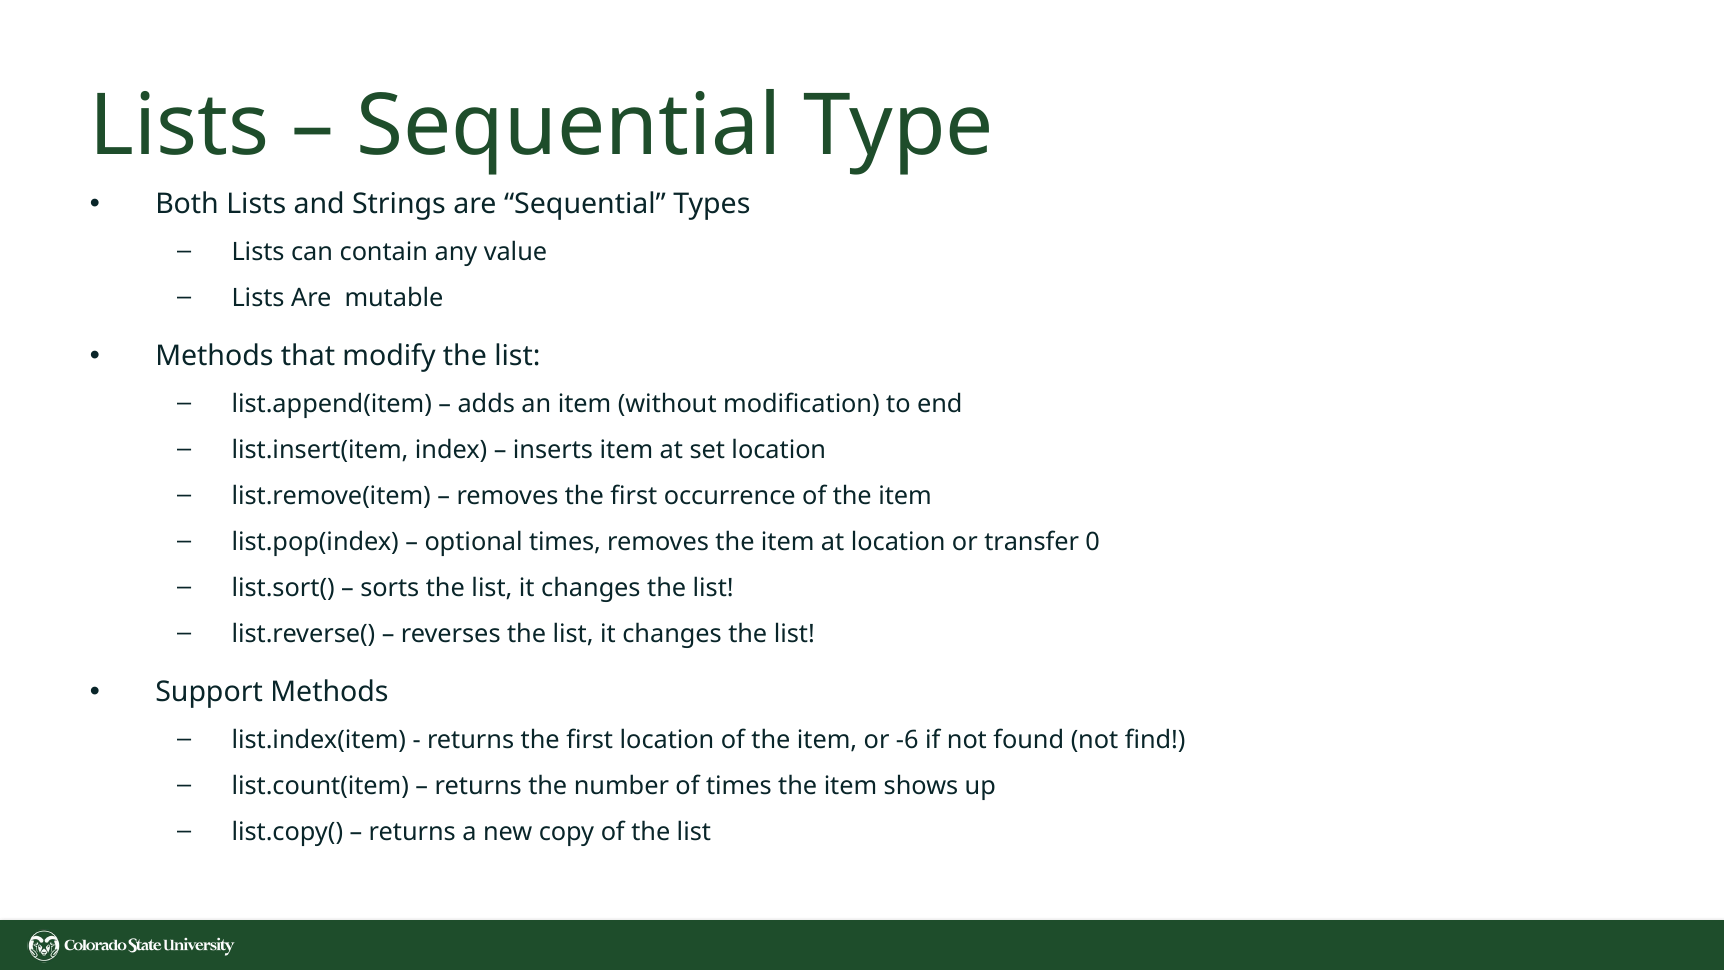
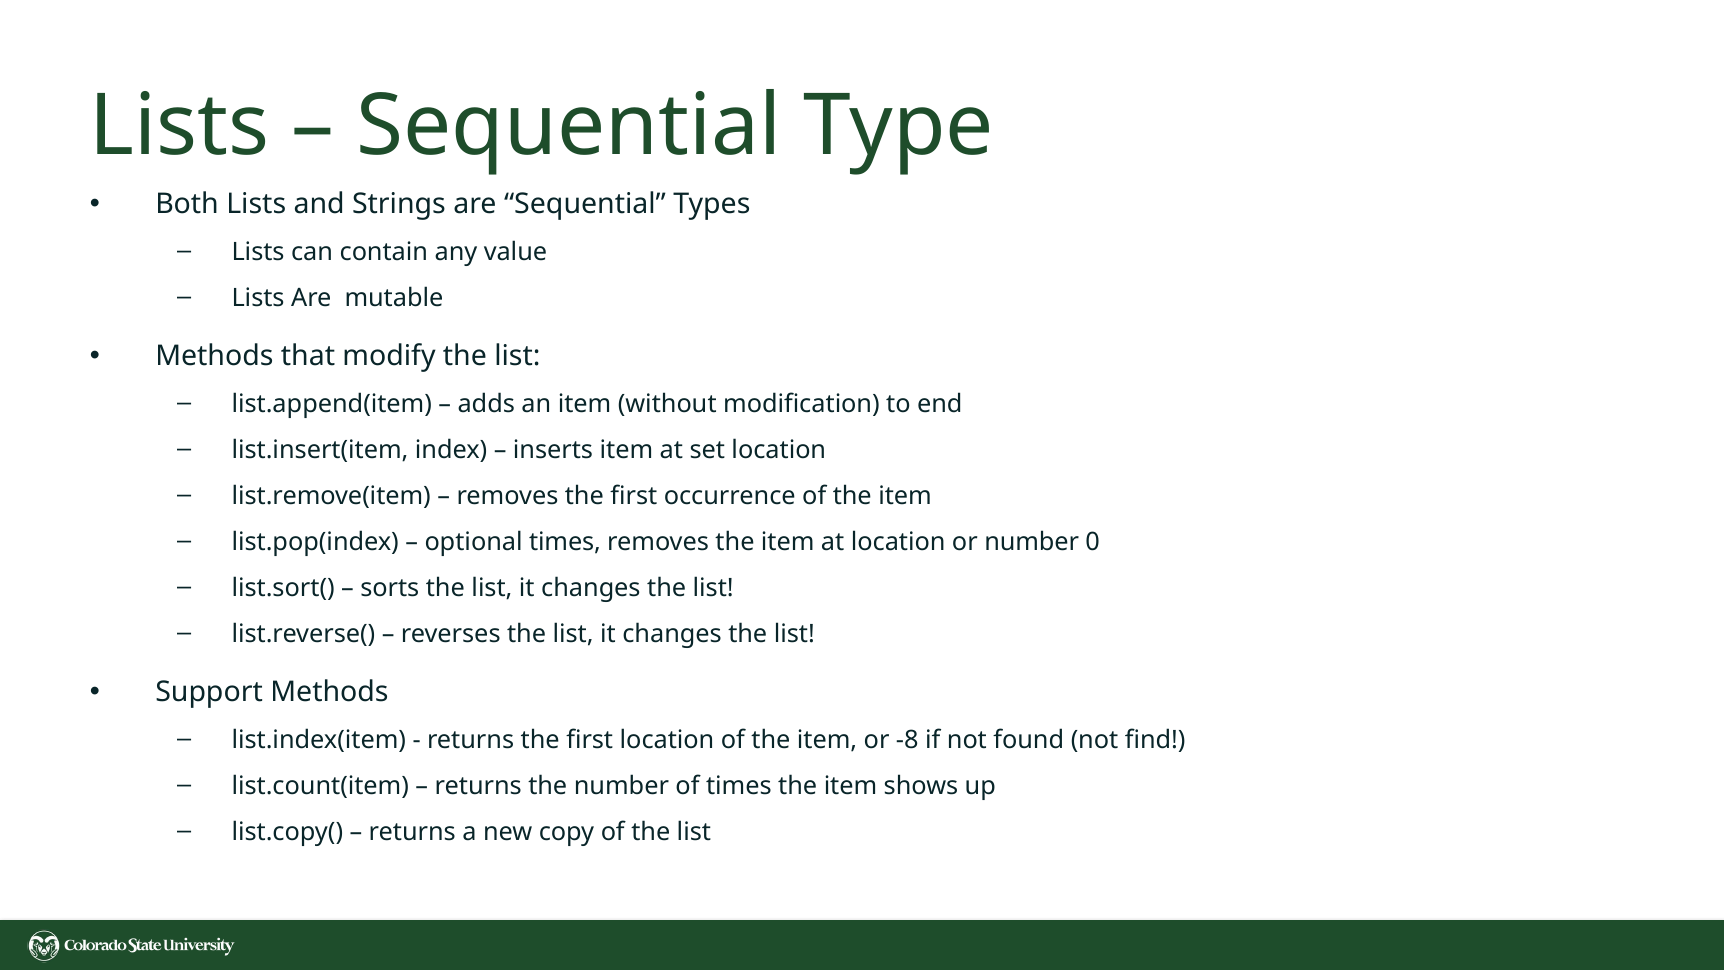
or transfer: transfer -> number
-6: -6 -> -8
